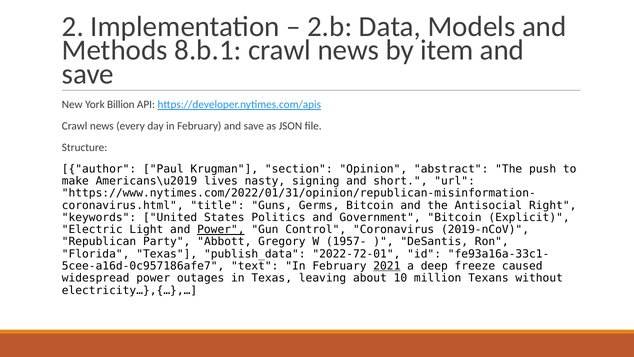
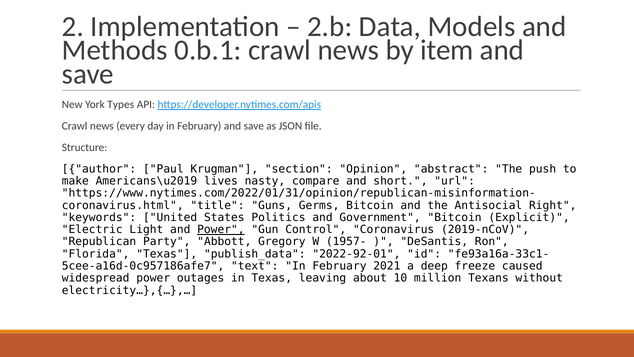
8.b.1: 8.b.1 -> 0.b.1
Billion: Billion -> Types
signing: signing -> compare
2022-72-01: 2022-72-01 -> 2022-92-01
2021 underline: present -> none
